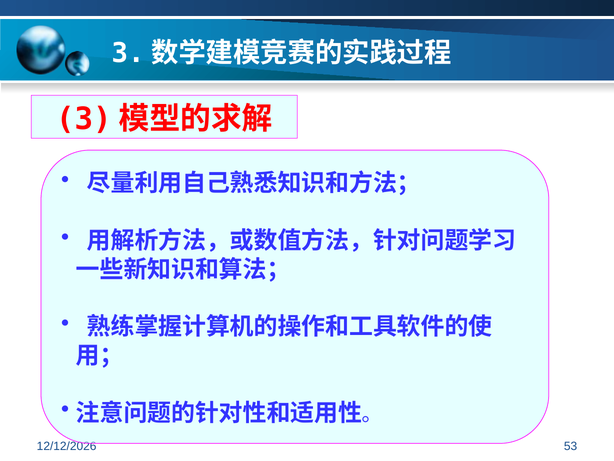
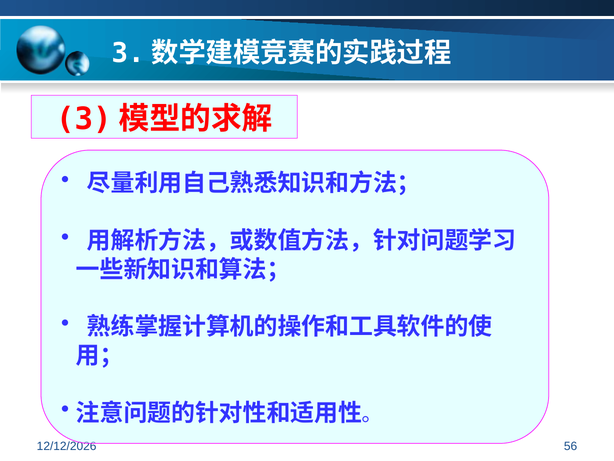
53: 53 -> 56
